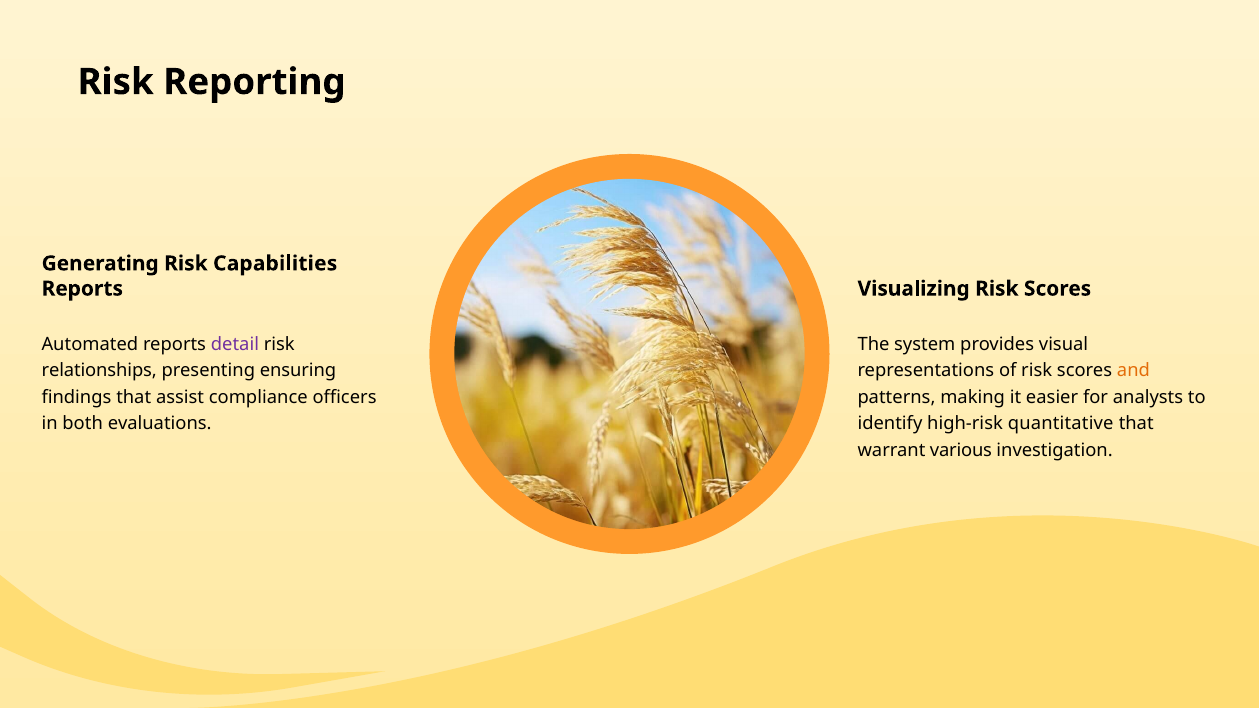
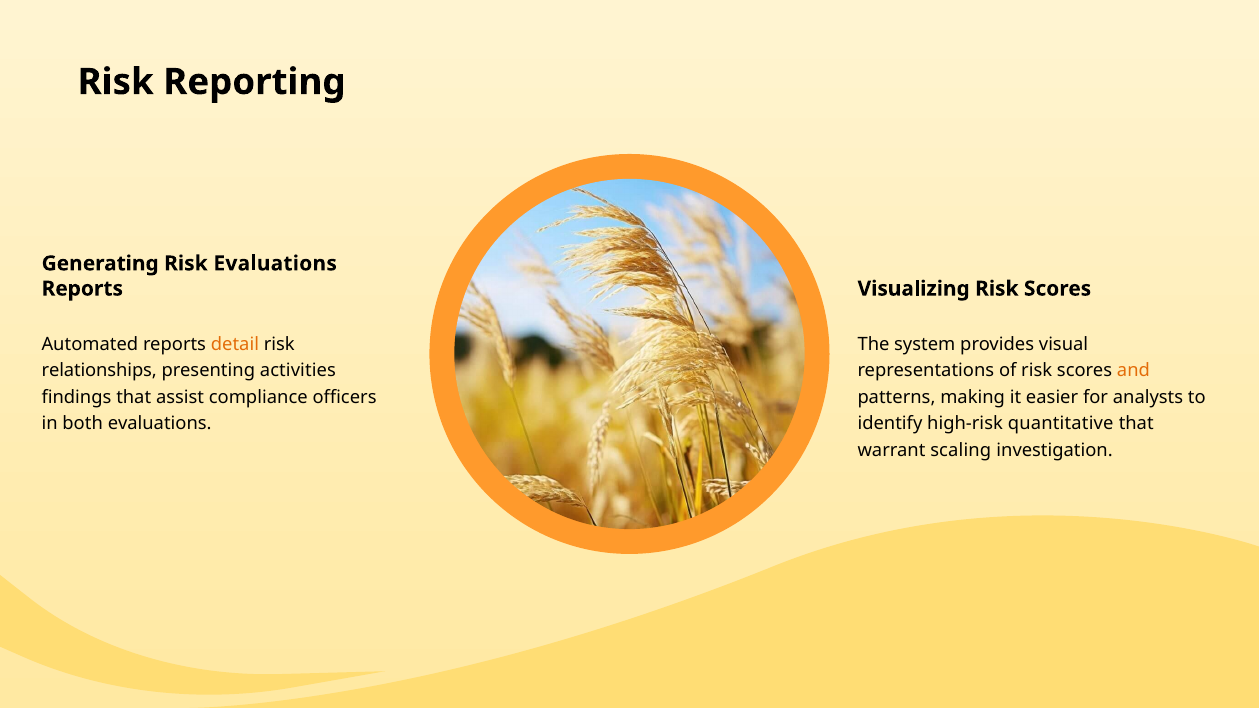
Risk Capabilities: Capabilities -> Evaluations
detail colour: purple -> orange
ensuring: ensuring -> activities
various: various -> scaling
